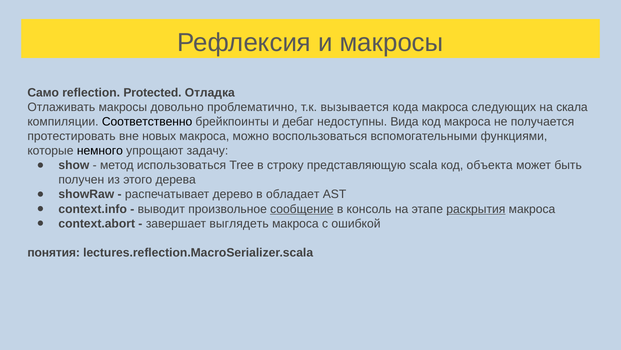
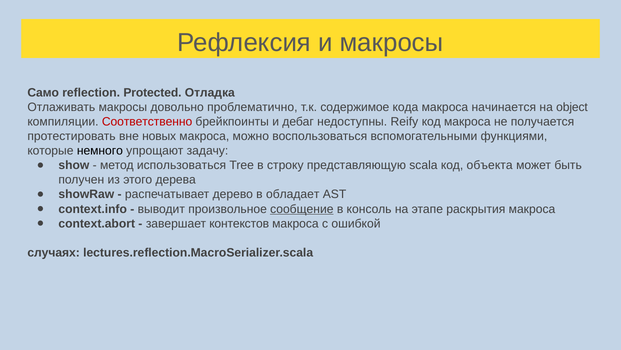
вызывается: вызывается -> содержимое
следующих: следующих -> начинается
скала: скала -> object
Соответственно colour: black -> red
Вида: Вида -> Reify
раскрытия underline: present -> none
выглядеть: выглядеть -> контекстов
понятия: понятия -> случаях
